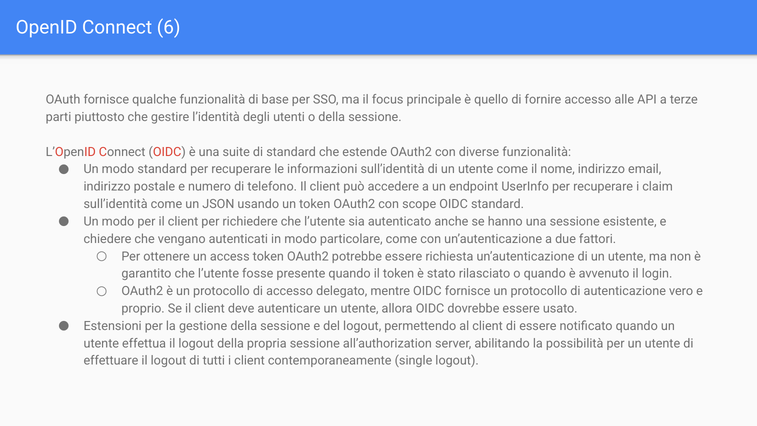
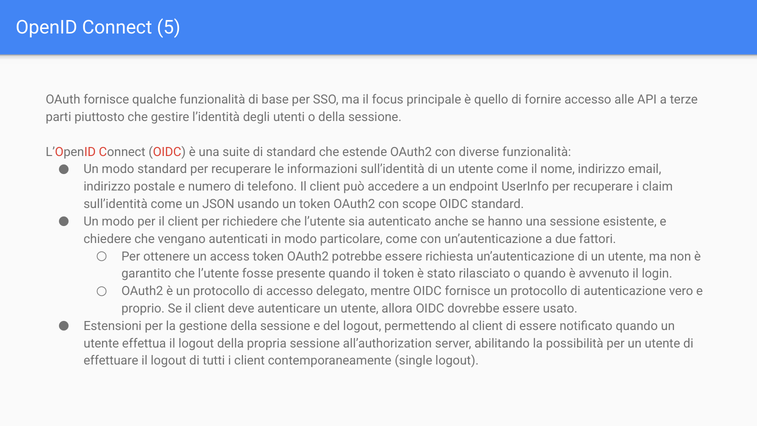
6: 6 -> 5
